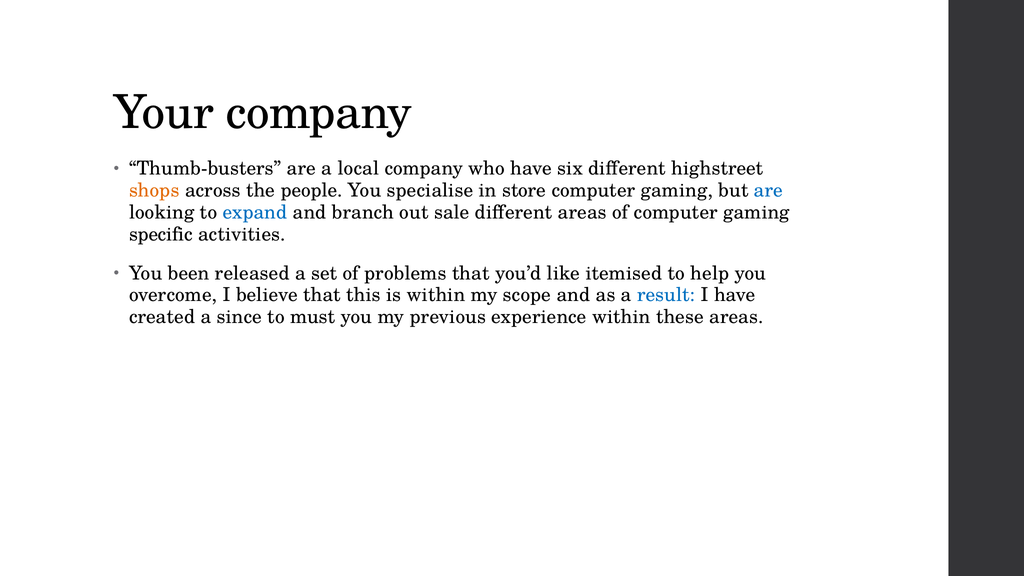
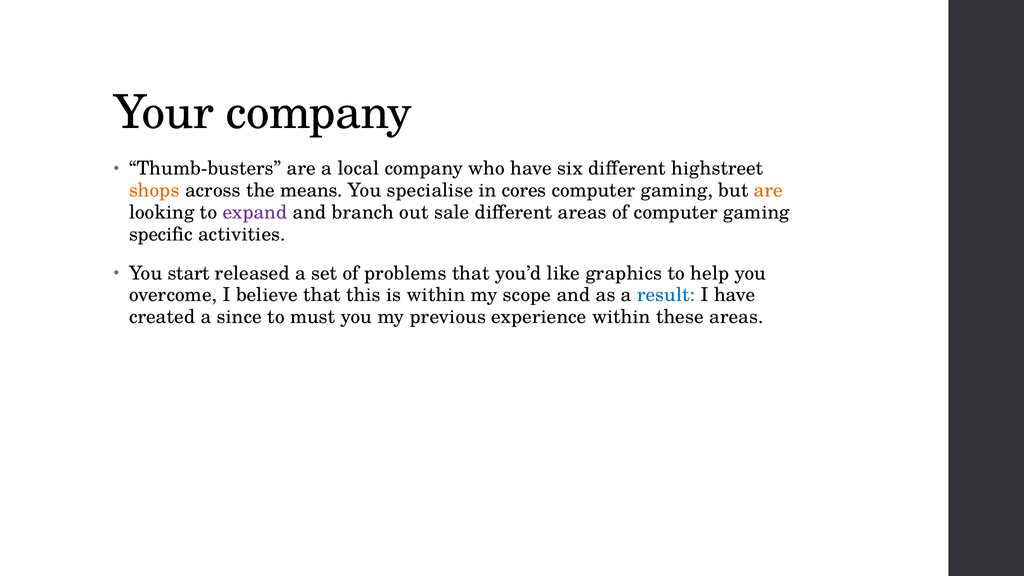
people: people -> means
store: store -> cores
are at (768, 190) colour: blue -> orange
expand colour: blue -> purple
been: been -> start
itemised: itemised -> graphics
